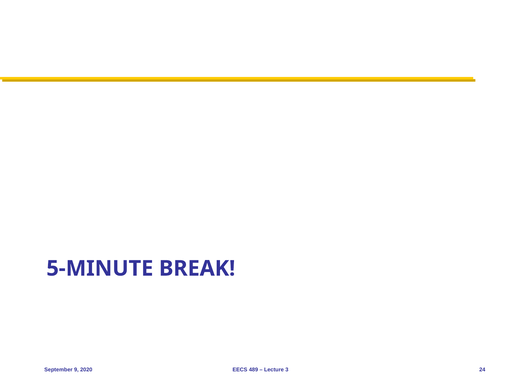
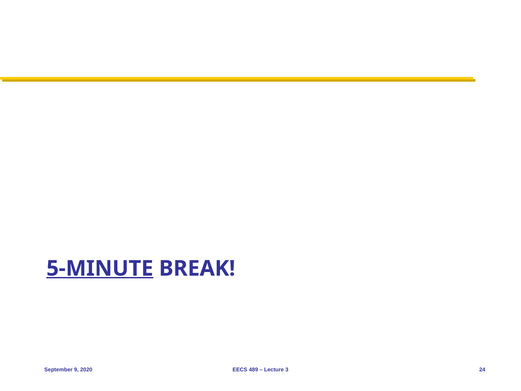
5-MINUTE underline: none -> present
